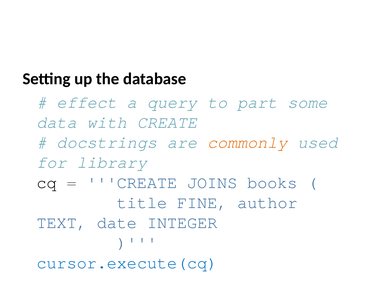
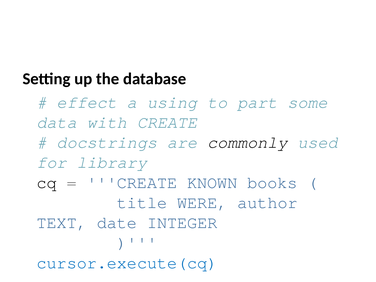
query: query -> using
commonly colour: orange -> black
JOINS: JOINS -> KNOWN
FINE: FINE -> WERE
